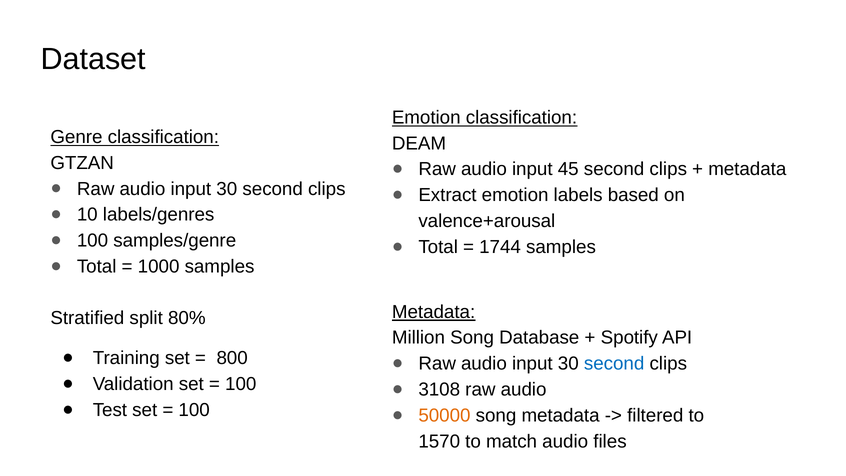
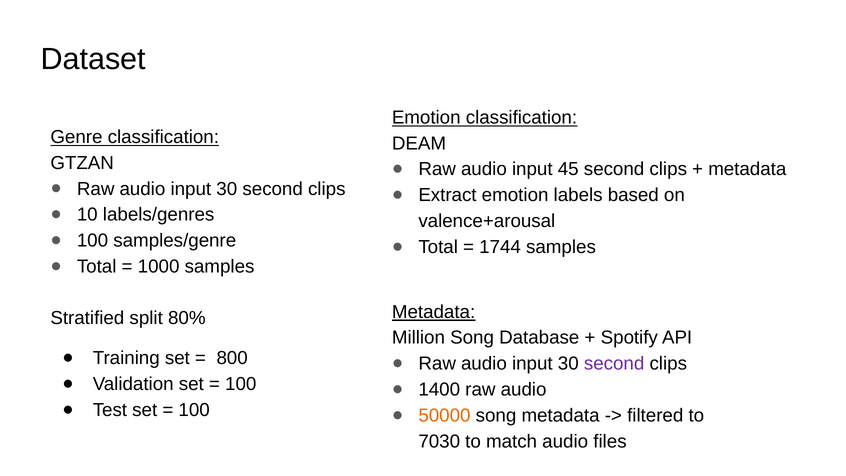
second at (614, 364) colour: blue -> purple
3108: 3108 -> 1400
1570: 1570 -> 7030
